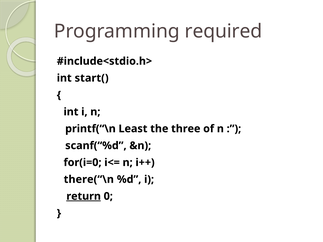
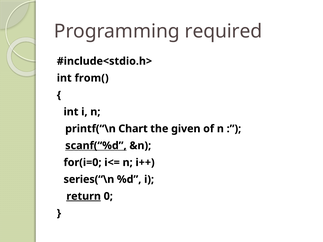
start(: start( -> from(
Least: Least -> Chart
three: three -> given
scanf(“%d underline: none -> present
there(“\n: there(“\n -> series(“\n
